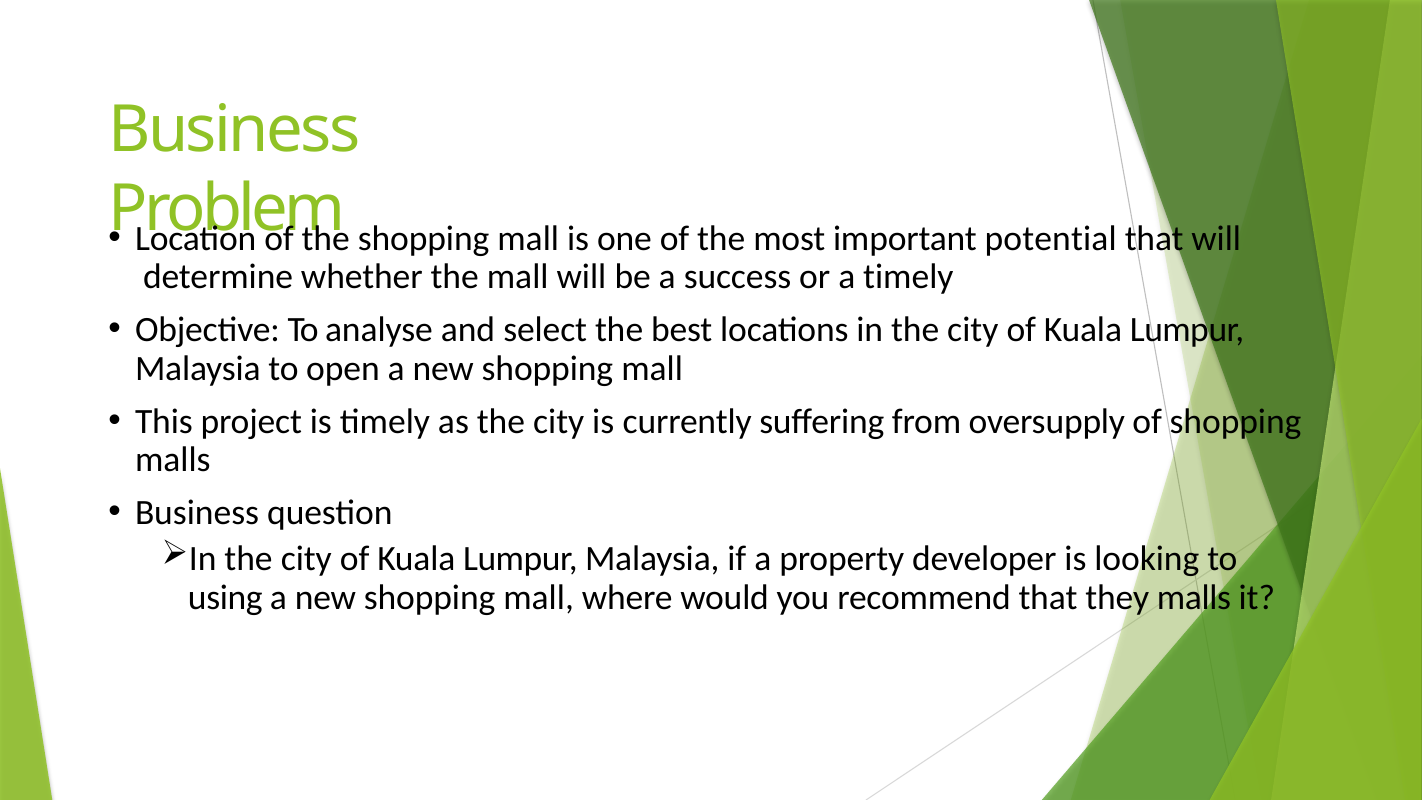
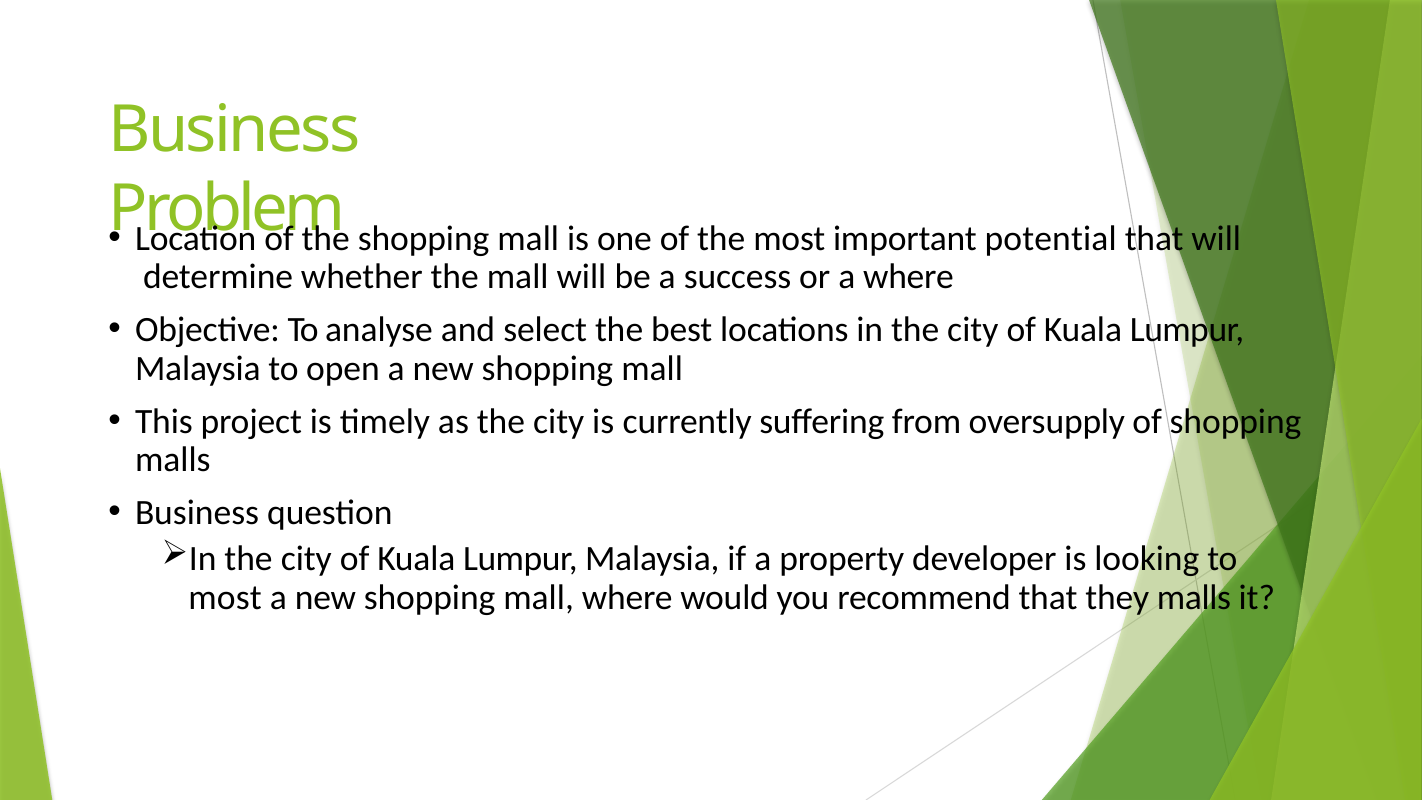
a timely: timely -> where
using at (225, 597): using -> most
